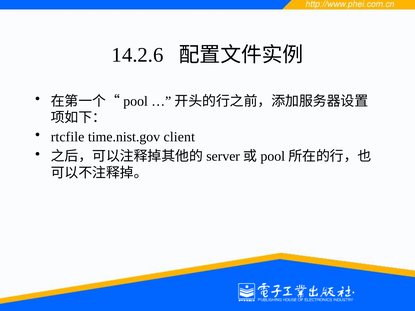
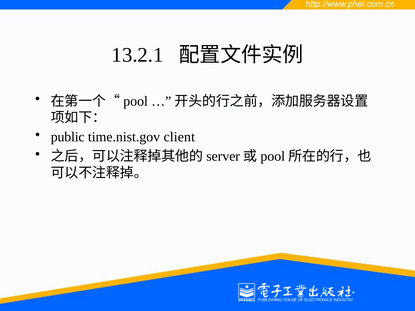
14.2.6: 14.2.6 -> 13.2.1
rtcfile: rtcfile -> public
